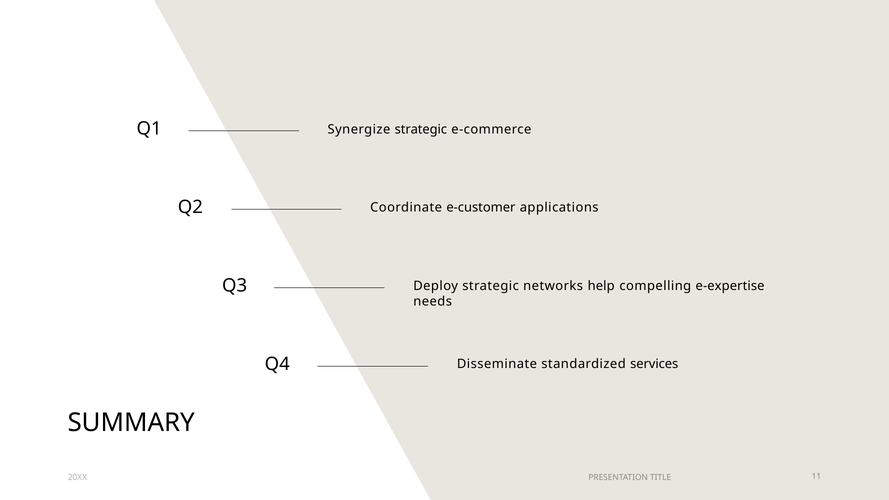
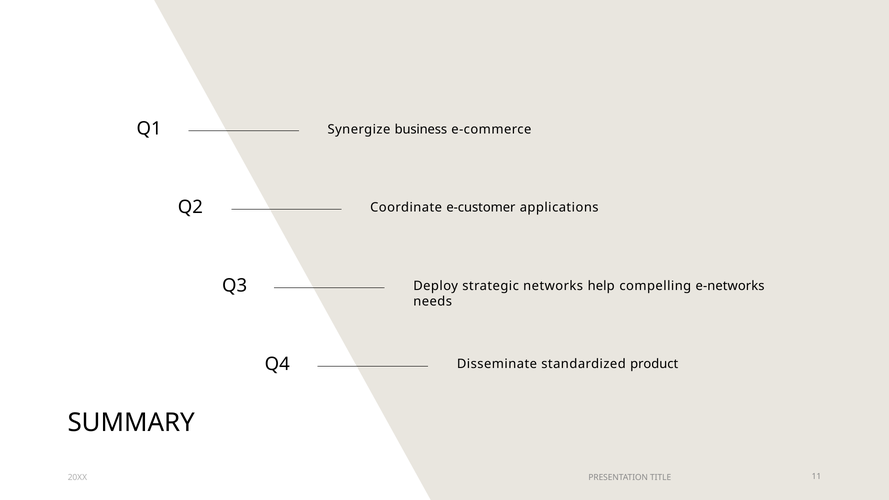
Synergize strategic: strategic -> business
e-expertise: e-expertise -> e-networks
services: services -> product
